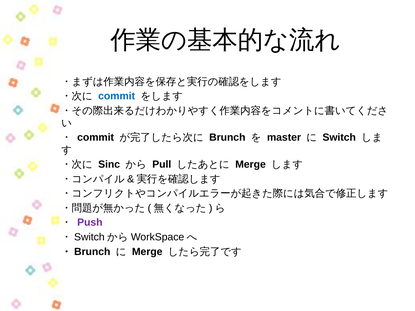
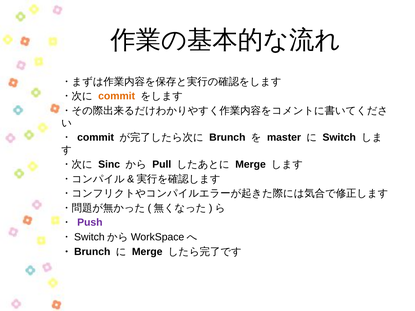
commit at (117, 96) colour: blue -> orange
